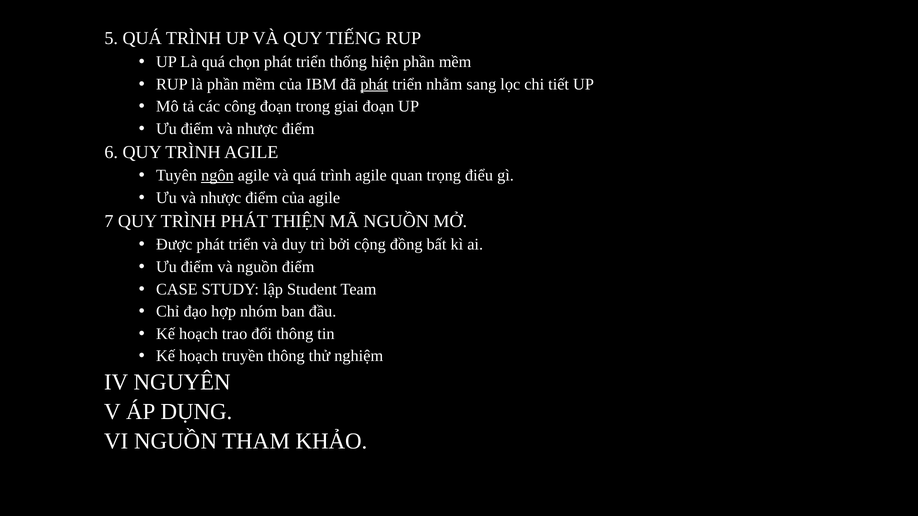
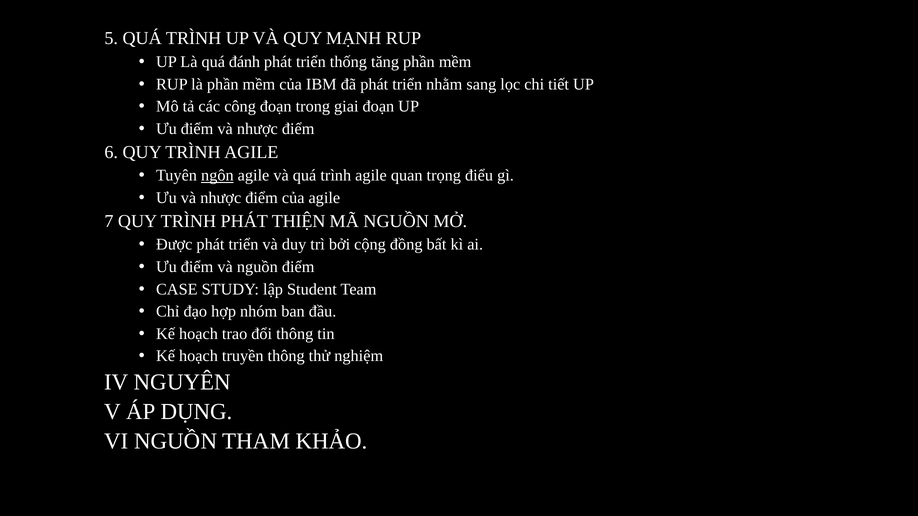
TIẾNG: TIẾNG -> MẠNH
chọn: chọn -> đánh
hiện: hiện -> tăng
phát at (374, 84) underline: present -> none
